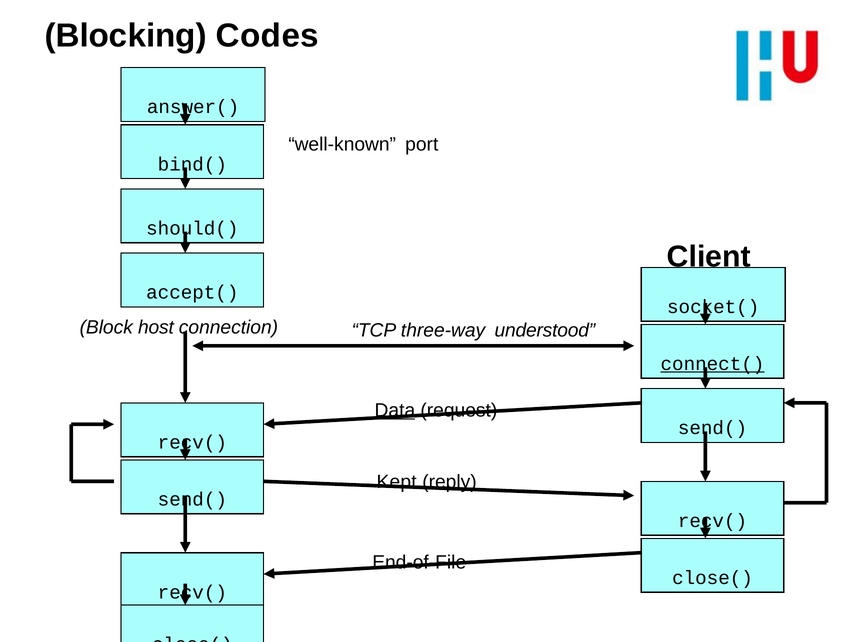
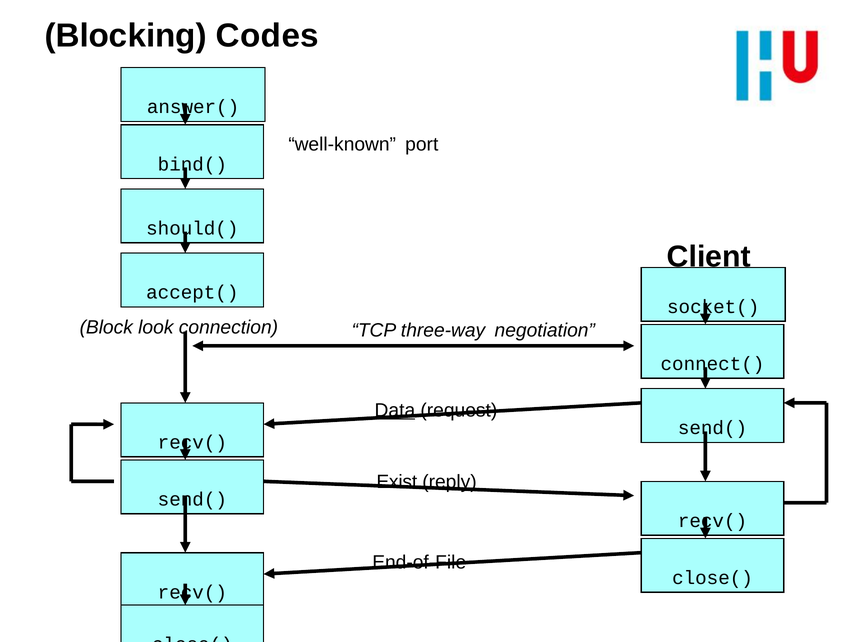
host: host -> look
understood: understood -> negotiation
connect( underline: present -> none
Kept: Kept -> Exist
